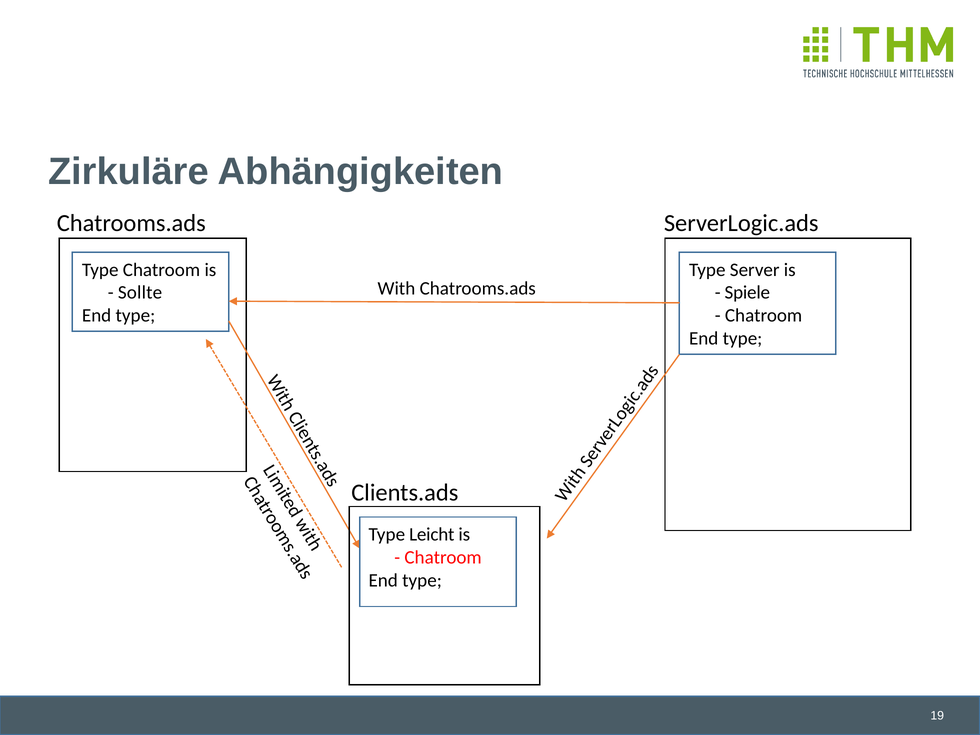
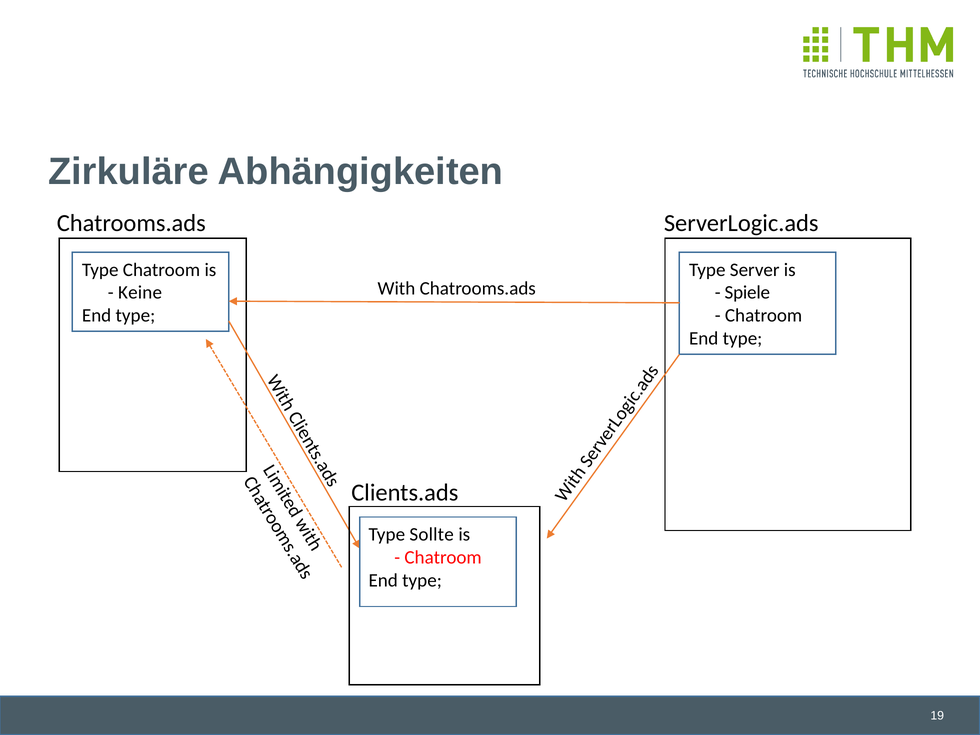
Sollte: Sollte -> Keine
Leicht: Leicht -> Sollte
